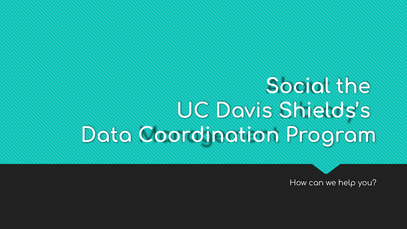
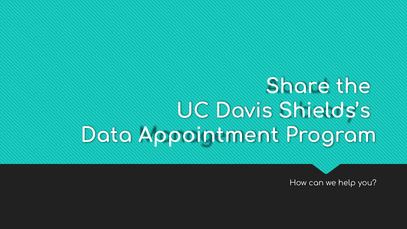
Social: Social -> Share
Coordination: Coordination -> Appointment
